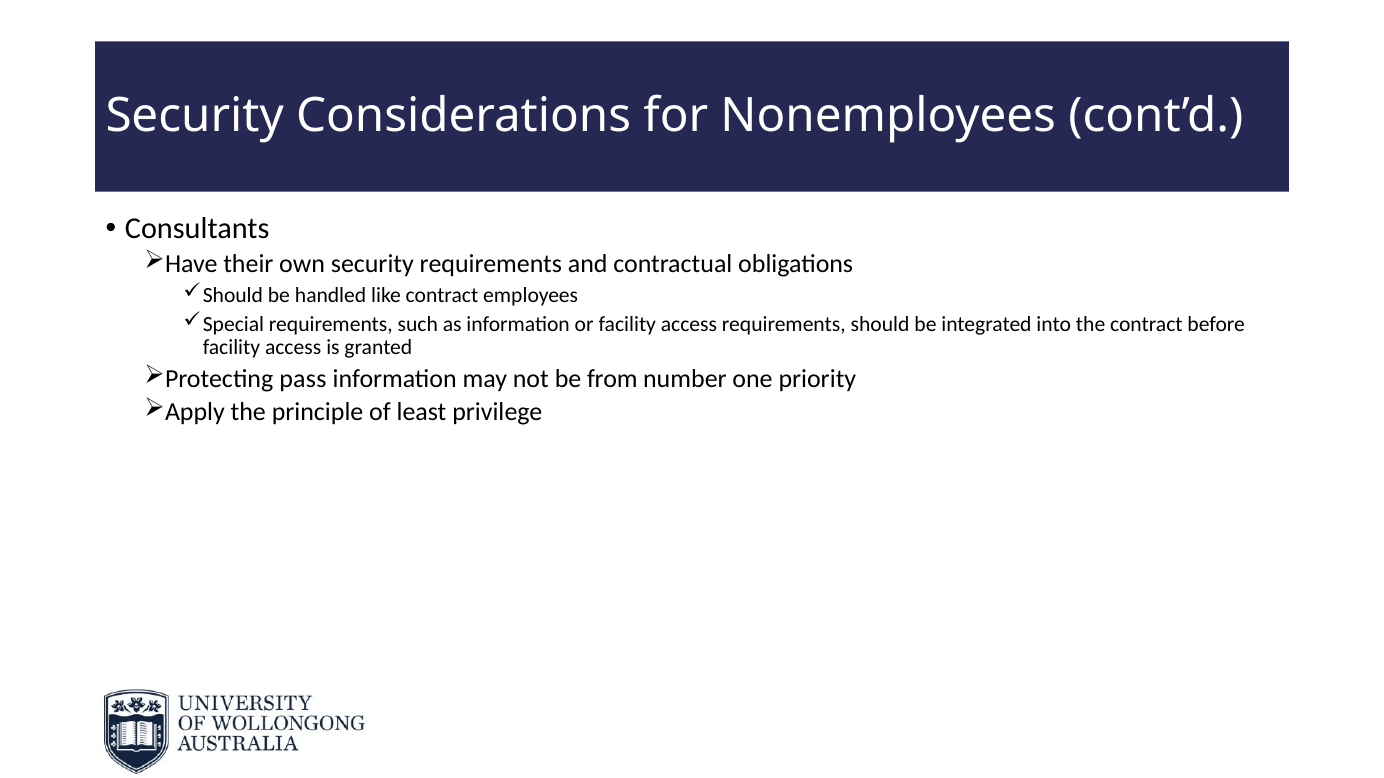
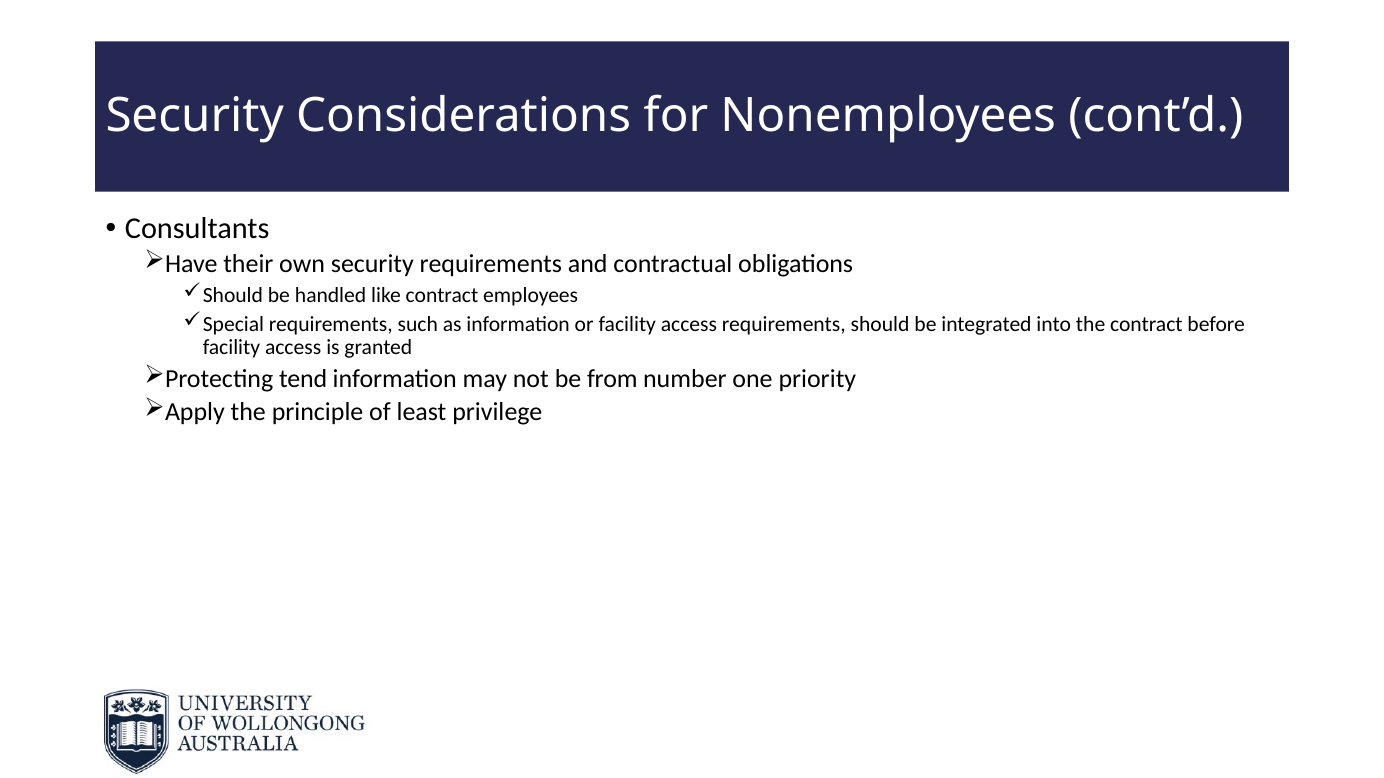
pass: pass -> tend
